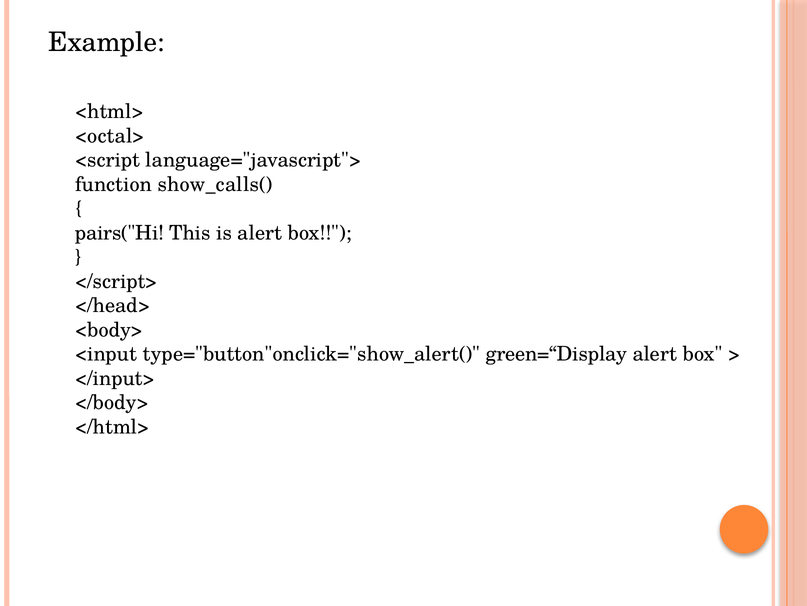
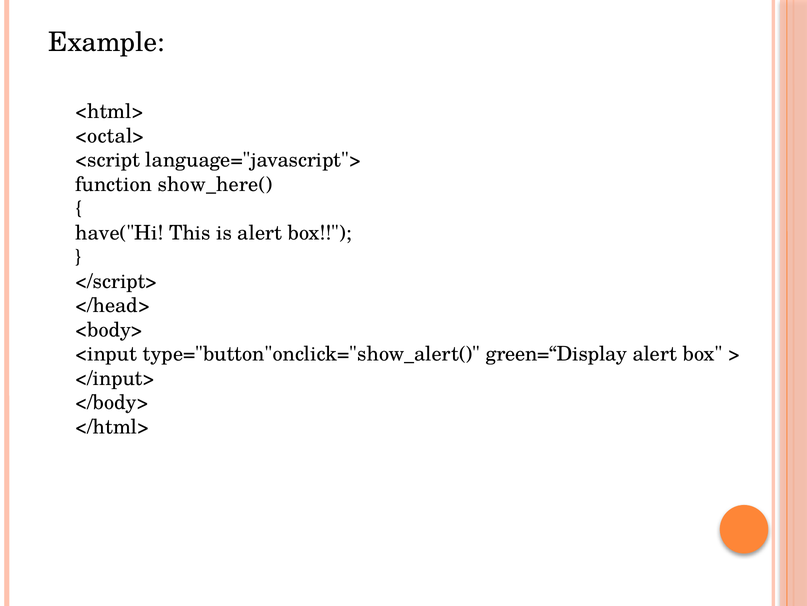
show_calls(: show_calls( -> show_here(
pairs("Hi: pairs("Hi -> have("Hi
